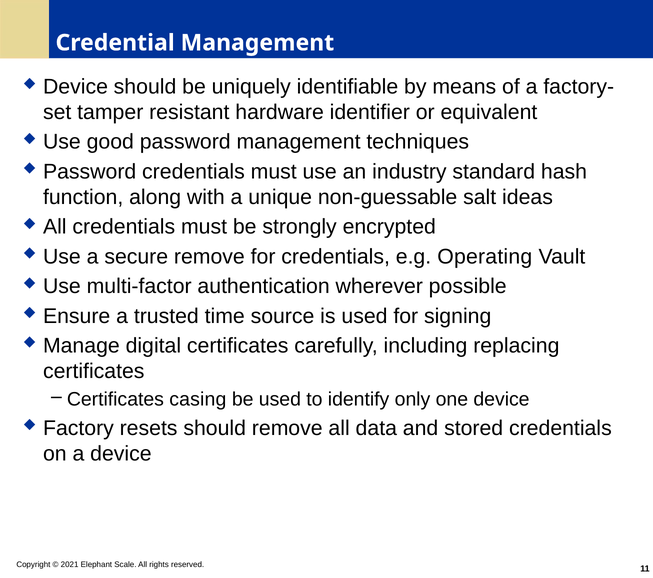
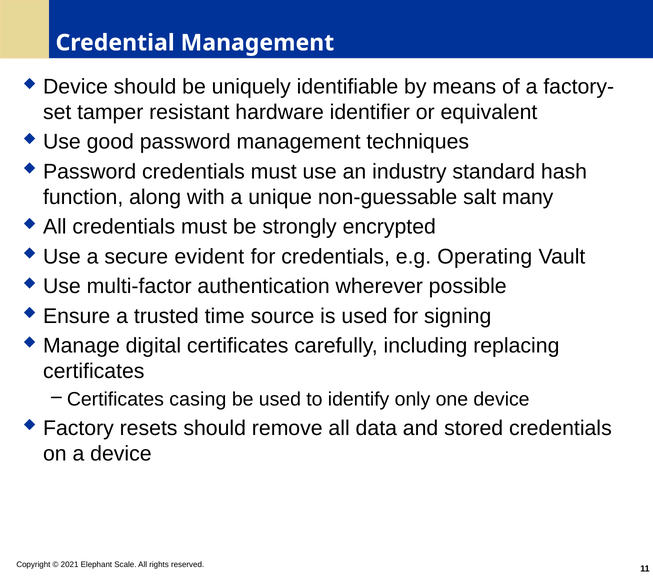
ideas: ideas -> many
secure remove: remove -> evident
